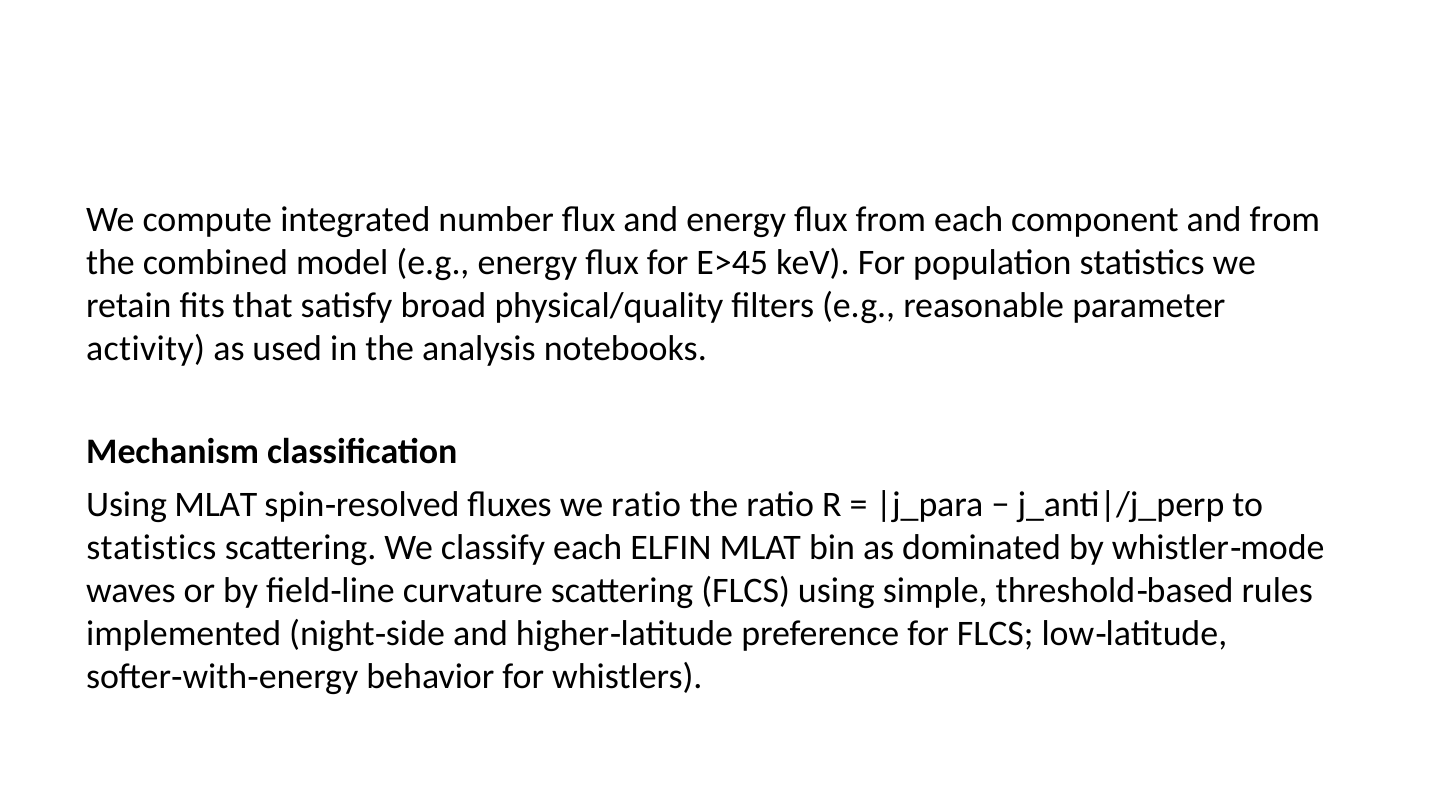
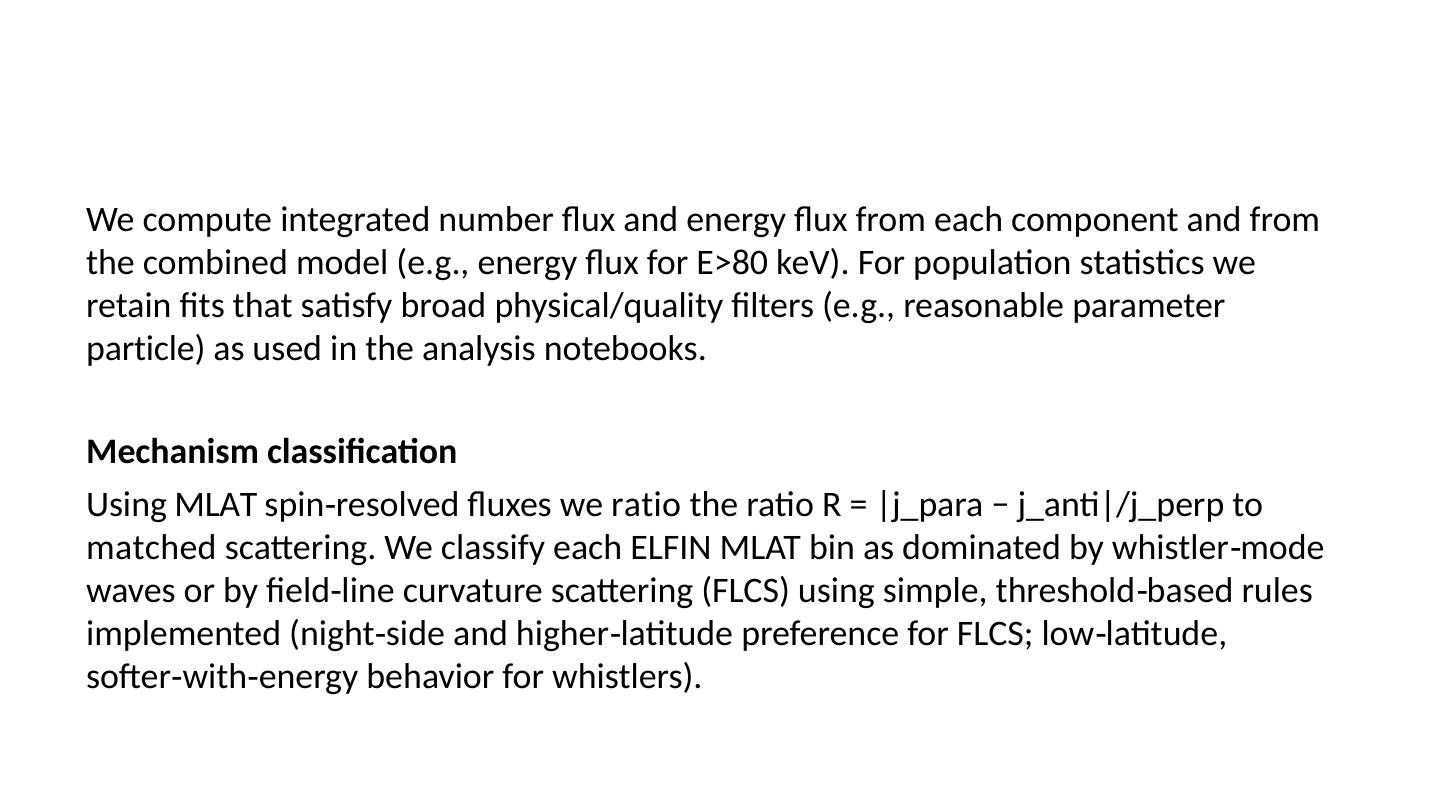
E>45: E>45 -> E>80
activity: activity -> particle
statistics at (151, 548): statistics -> matched
